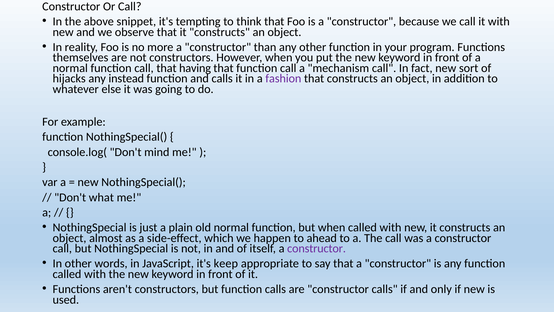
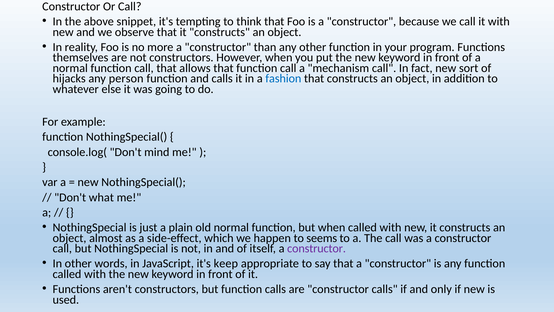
having: having -> allows
instead: instead -> person
fashion colour: purple -> blue
ahead: ahead -> seems
